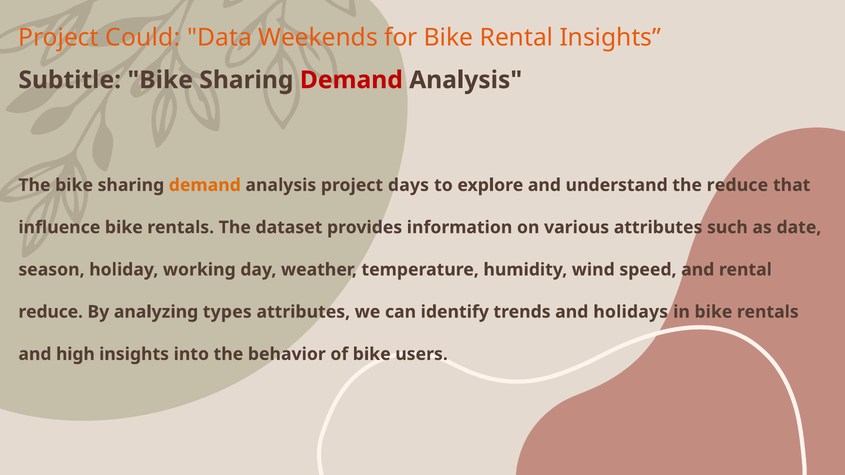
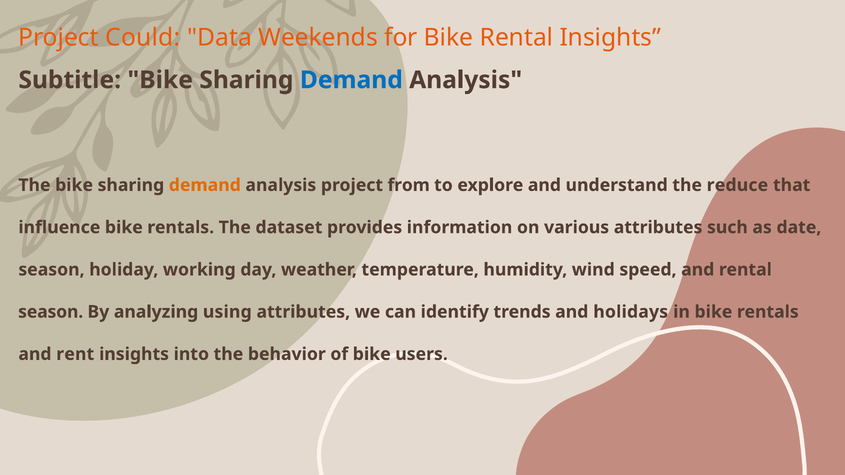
Demand at (351, 80) colour: red -> blue
days: days -> from
reduce at (51, 312): reduce -> season
types: types -> using
high: high -> rent
